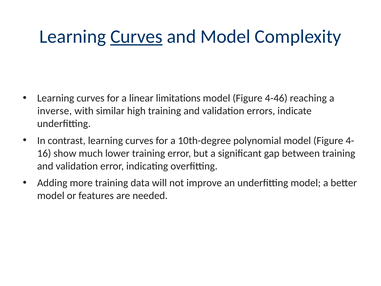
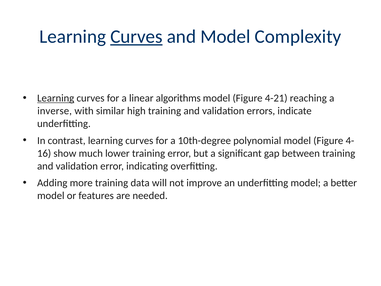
Learning at (56, 98) underline: none -> present
limitations: limitations -> algorithms
4-46: 4-46 -> 4-21
